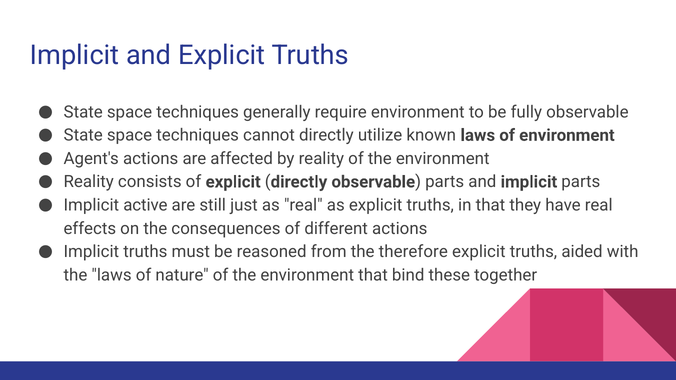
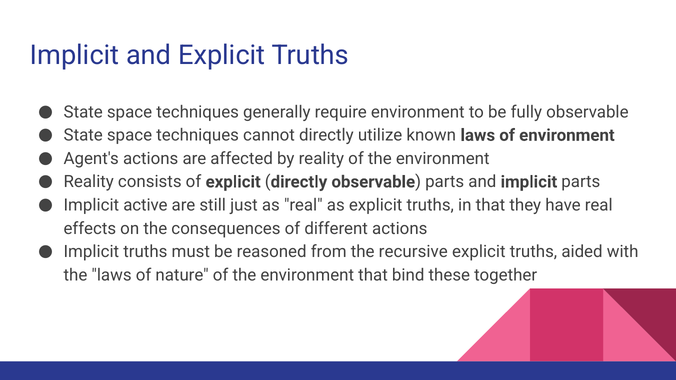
therefore: therefore -> recursive
